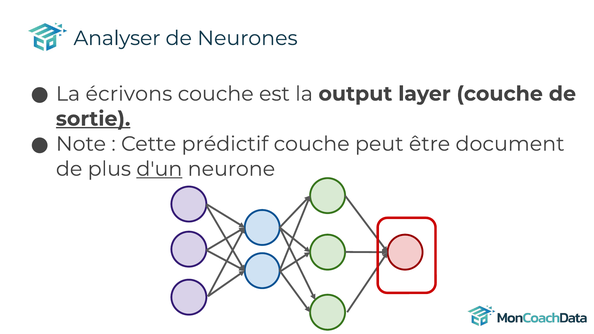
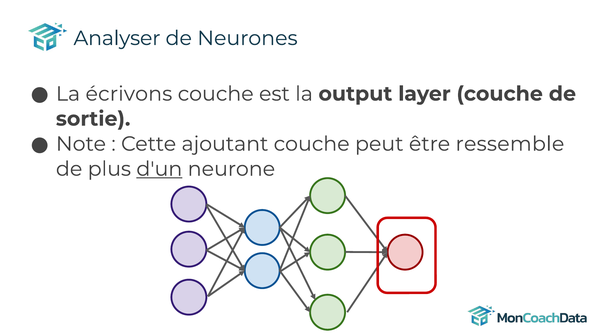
sortie underline: present -> none
prédictif: prédictif -> ajoutant
document: document -> ressemble
